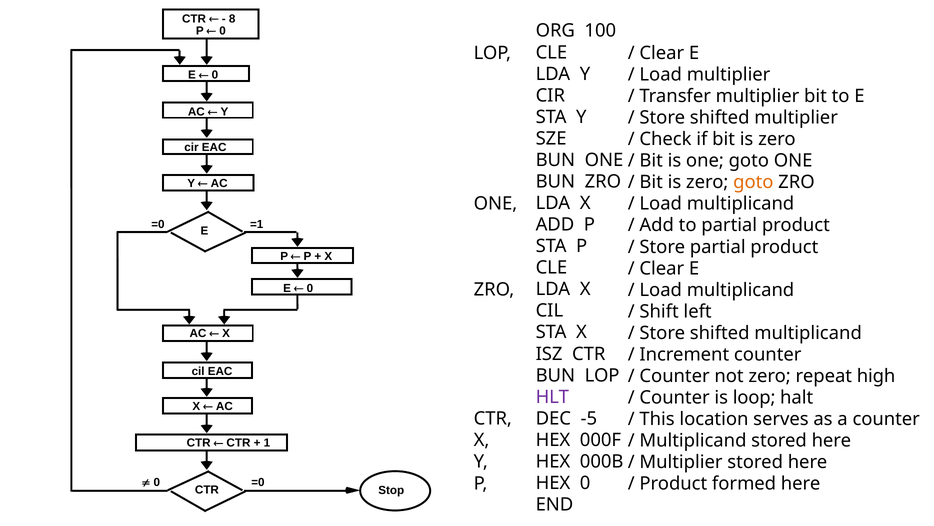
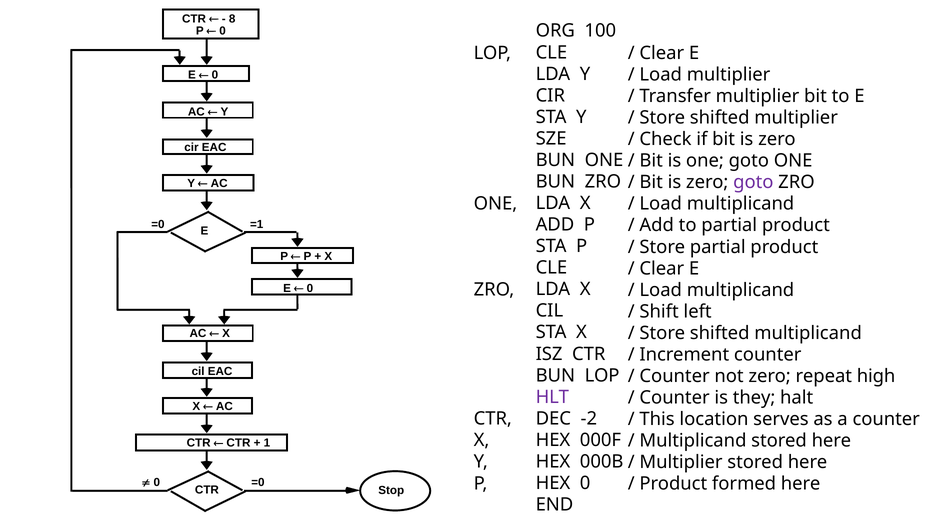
goto at (753, 182) colour: orange -> purple
loop: loop -> they
-5: -5 -> -2
